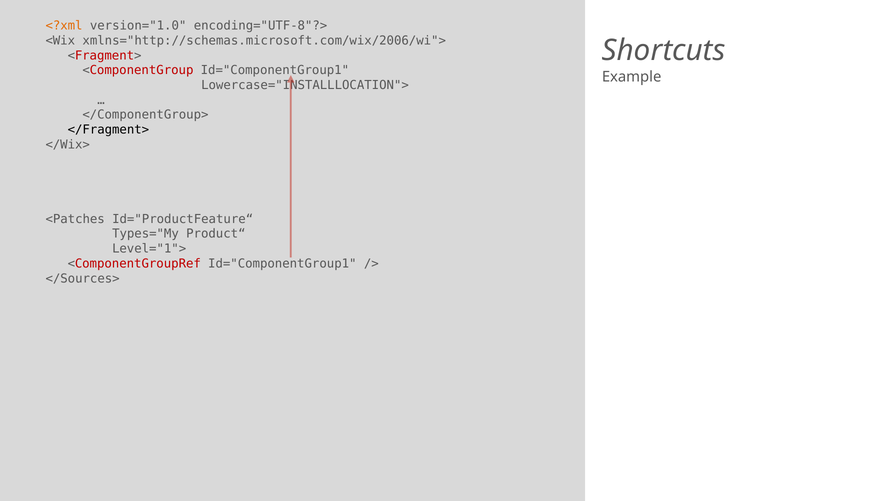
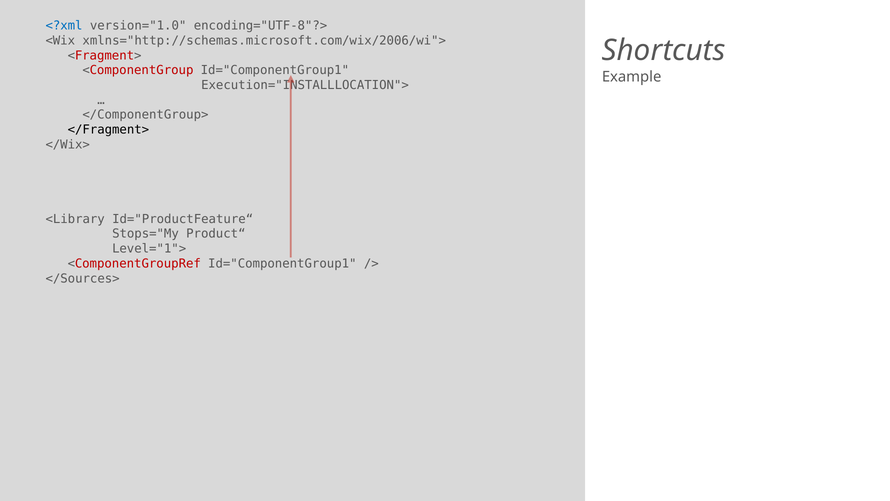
<?xml colour: orange -> blue
Lowercase="INSTALLLOCATION">: Lowercase="INSTALLLOCATION"> -> Execution="INSTALLLOCATION">
<Patches: <Patches -> <Library
Types="My: Types="My -> Stops="My
